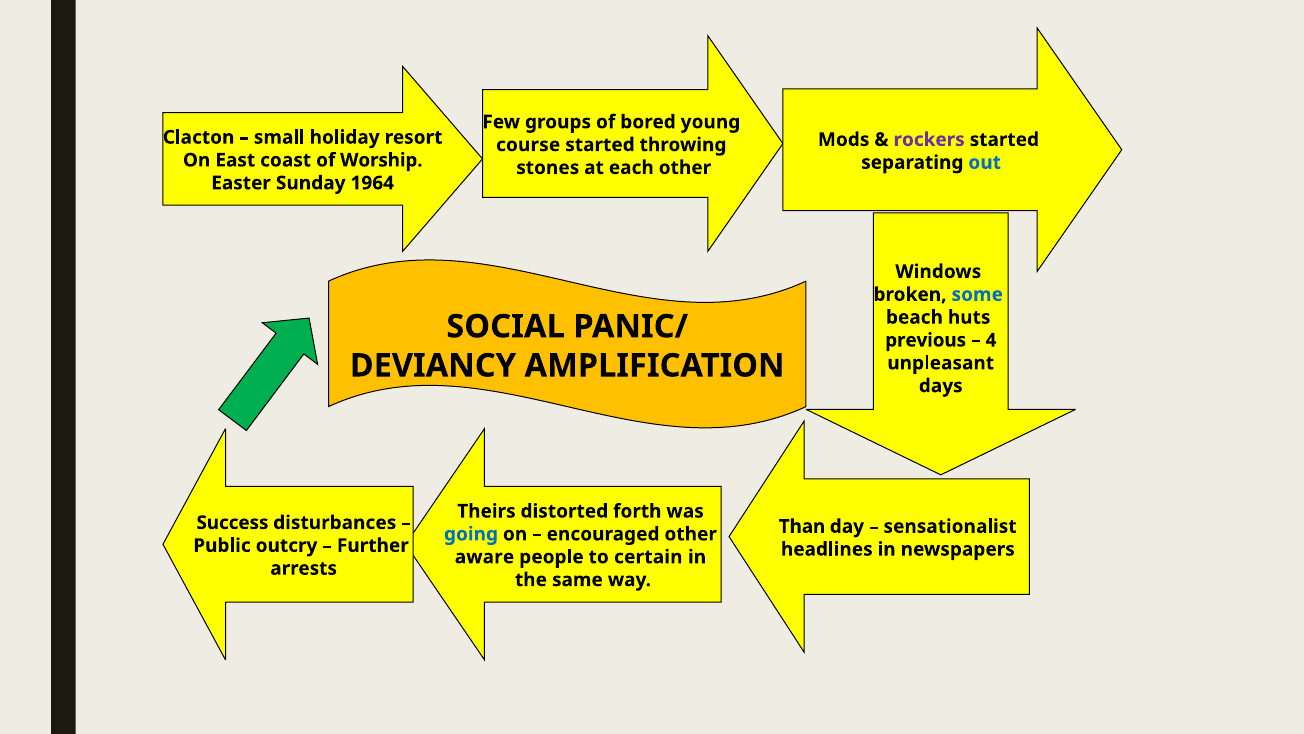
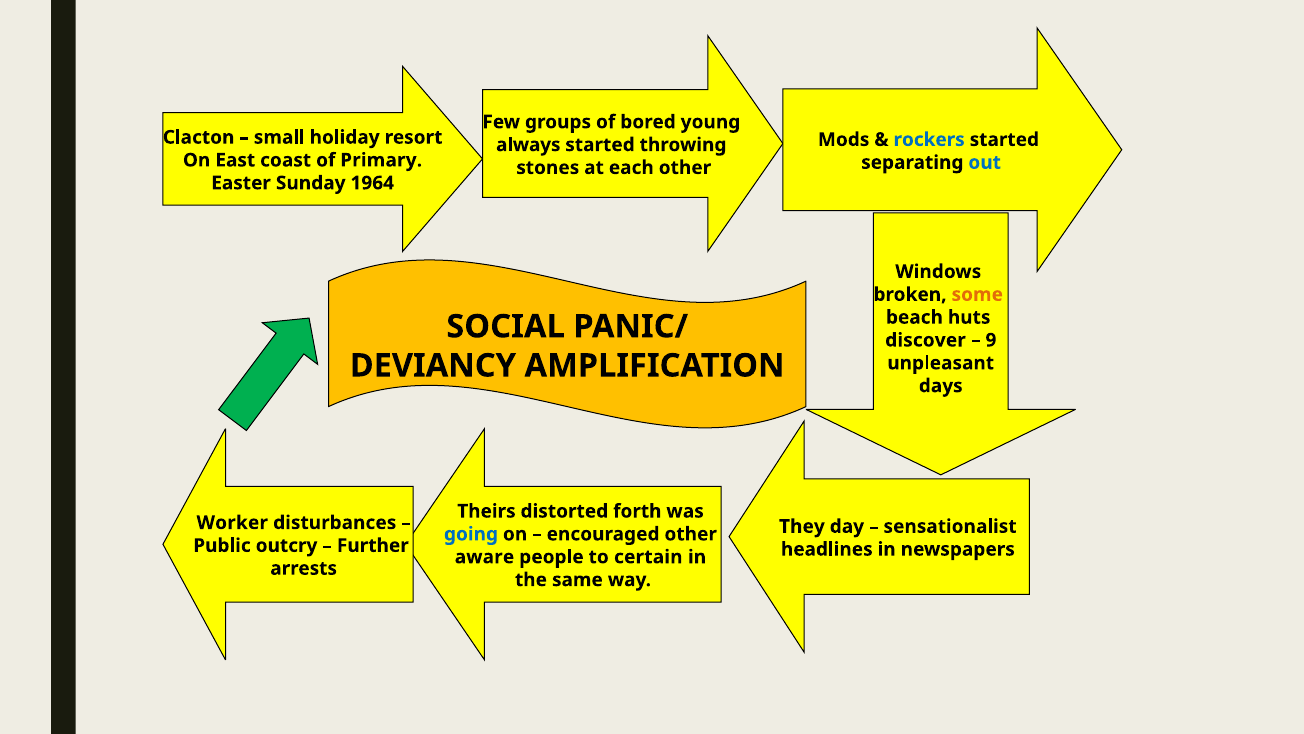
rockers colour: purple -> blue
course: course -> always
Worship: Worship -> Primary
some colour: blue -> orange
previous: previous -> discover
4: 4 -> 9
Success: Success -> Worker
Than: Than -> They
